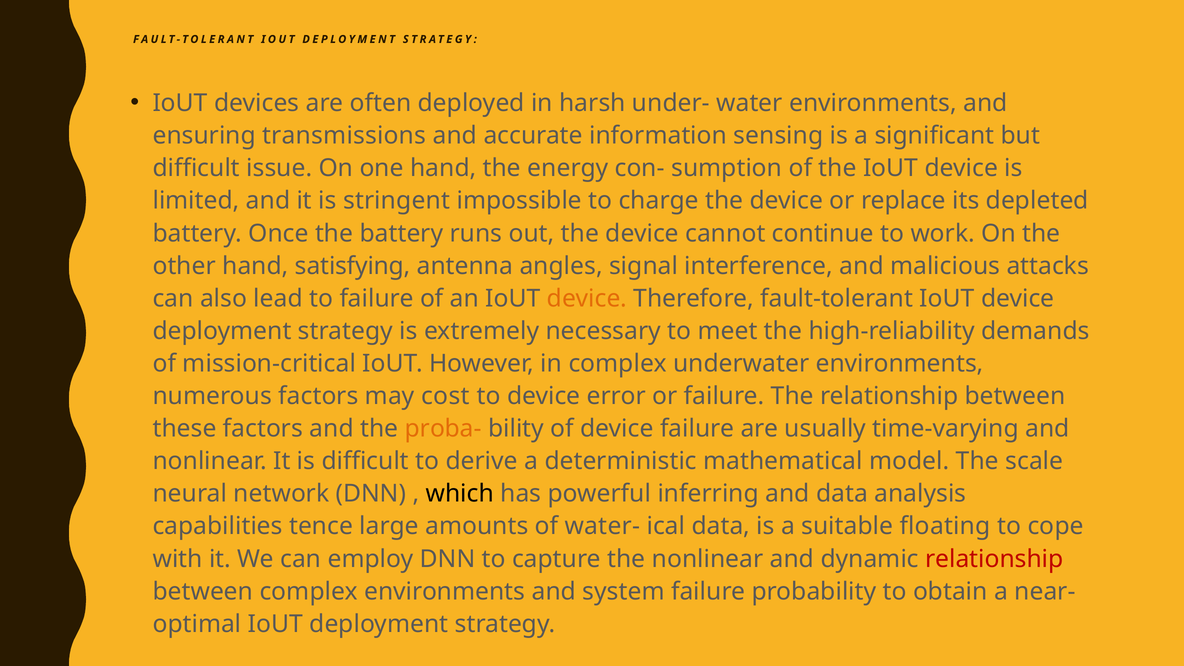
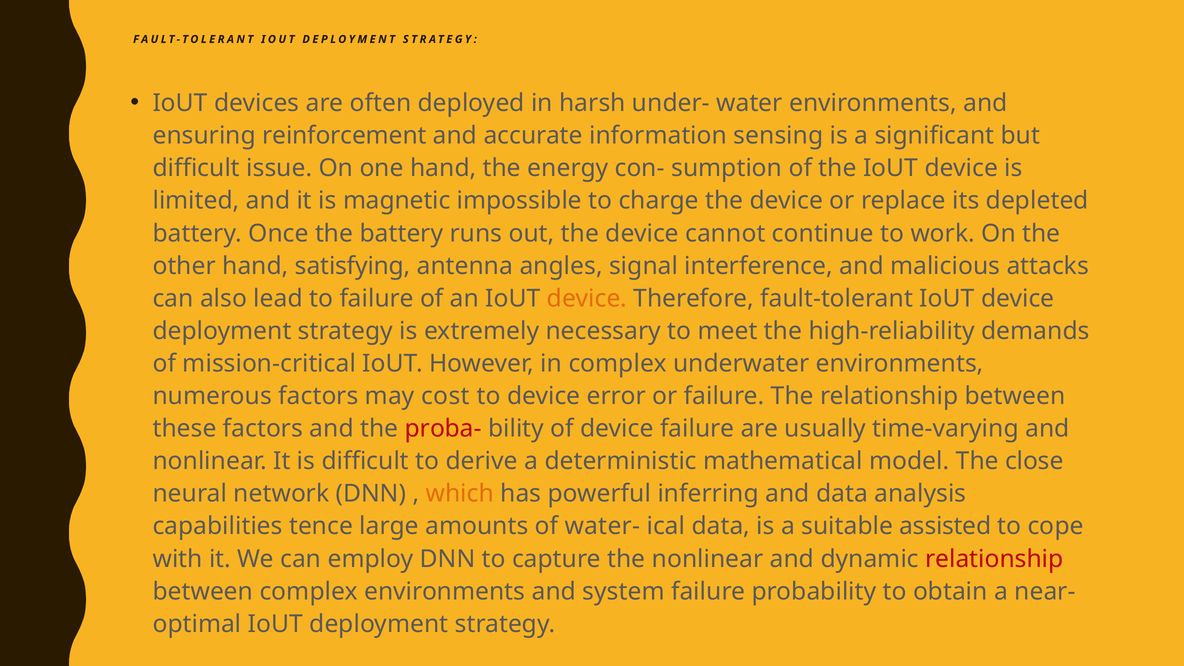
transmissions: transmissions -> reinforcement
stringent: stringent -> magnetic
proba- colour: orange -> red
scale: scale -> close
which colour: black -> orange
floating: floating -> assisted
